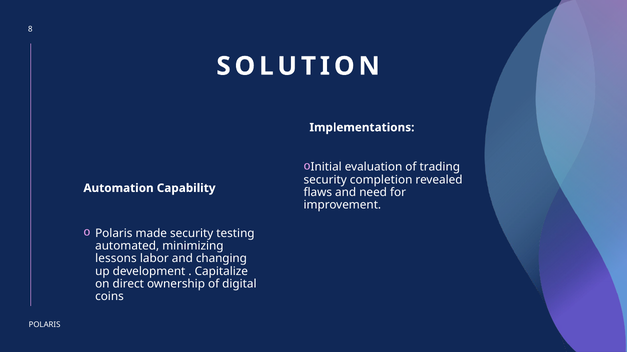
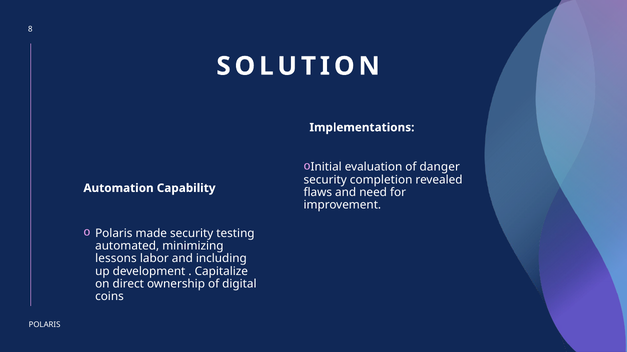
trading: trading -> danger
changing: changing -> including
